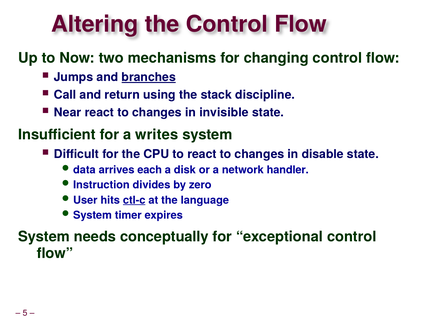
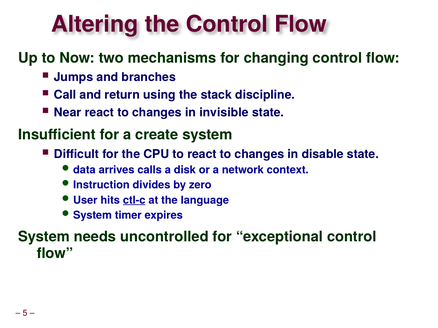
branches underline: present -> none
writes: writes -> create
each: each -> calls
handler: handler -> context
conceptually: conceptually -> uncontrolled
